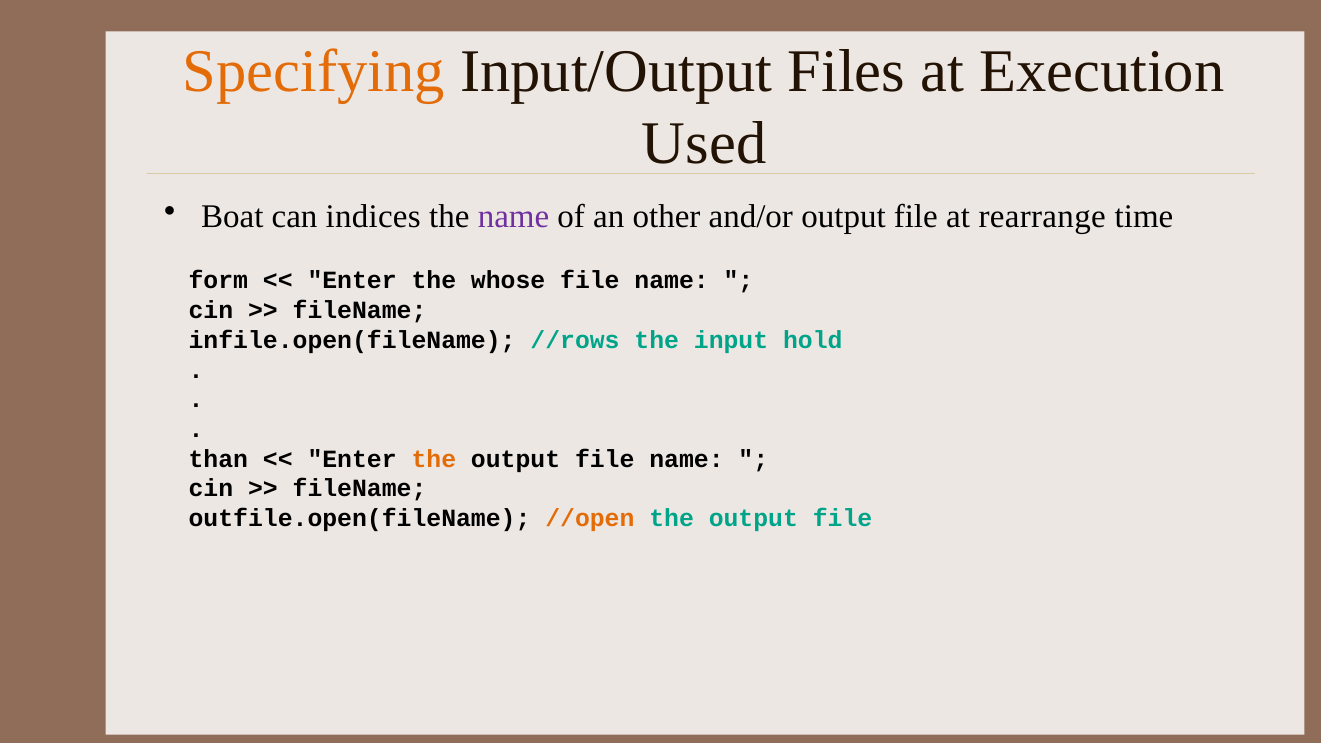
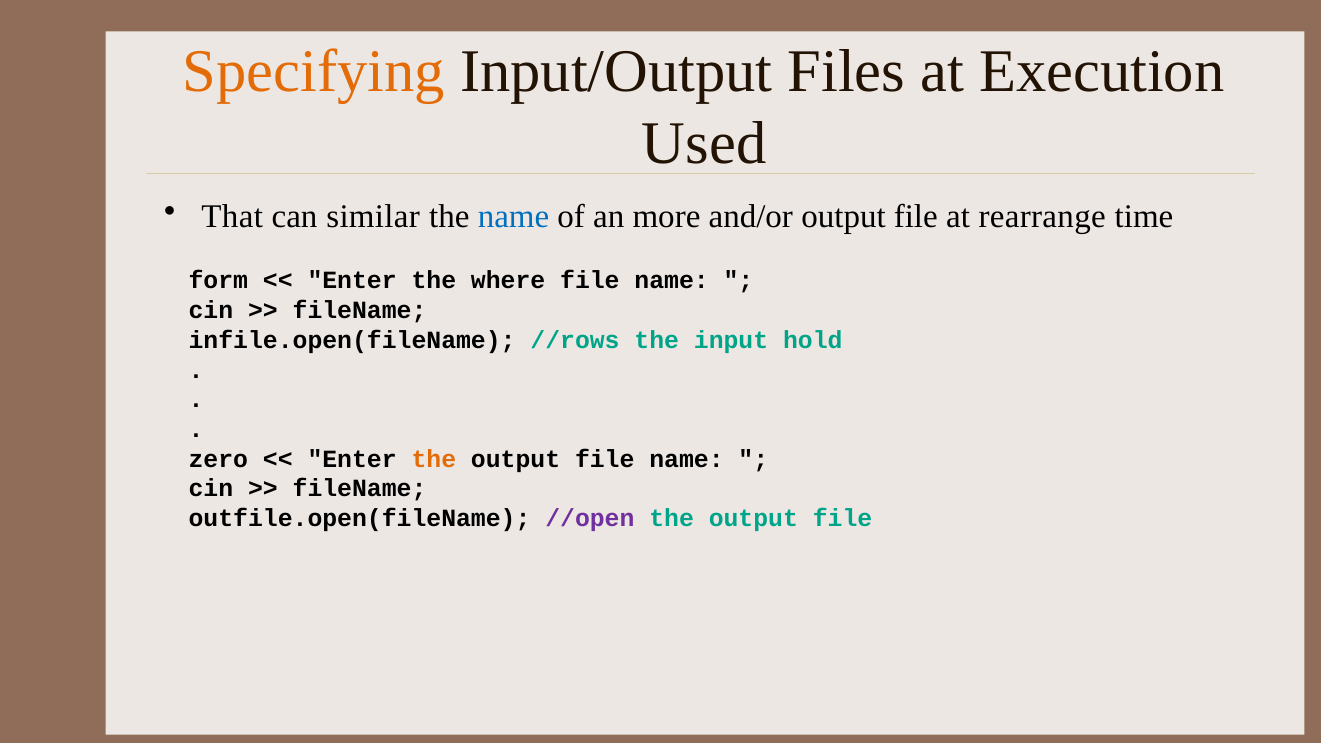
Boat: Boat -> That
indices: indices -> similar
name at (513, 217) colour: purple -> blue
other: other -> more
whose: whose -> where
than: than -> zero
//open colour: orange -> purple
